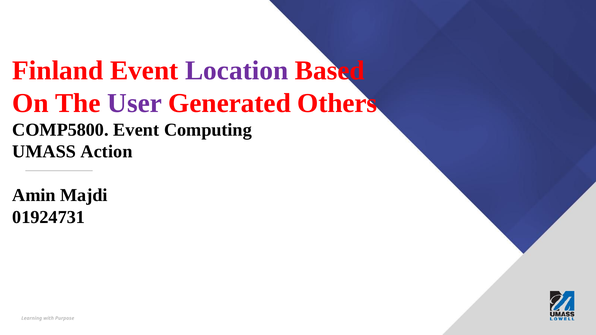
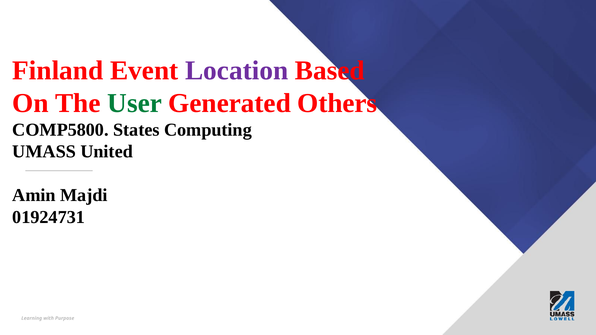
User colour: purple -> green
COMP5800 Event: Event -> States
Action: Action -> United
